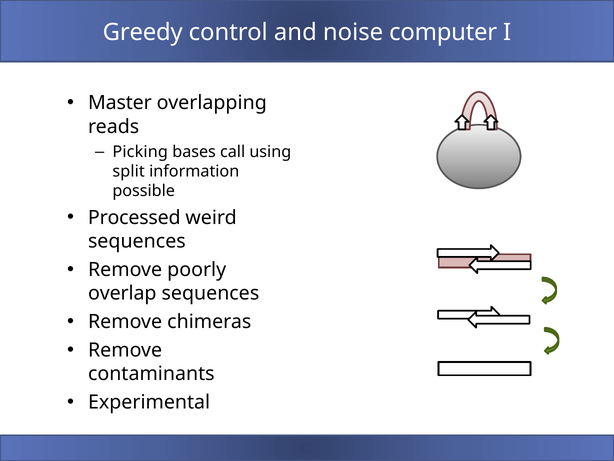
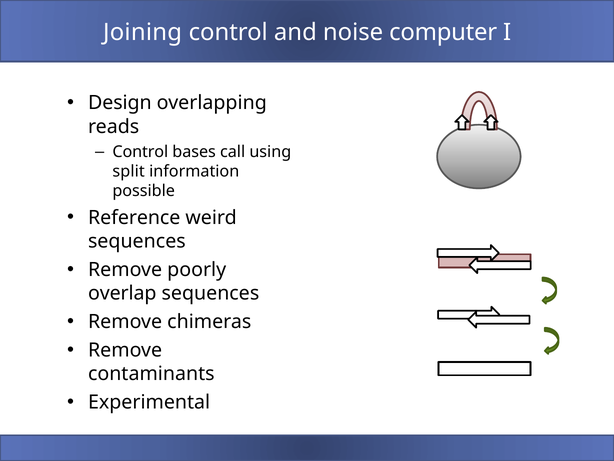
Greedy: Greedy -> Joining
Master: Master -> Design
Picking at (140, 152): Picking -> Control
Processed: Processed -> Reference
